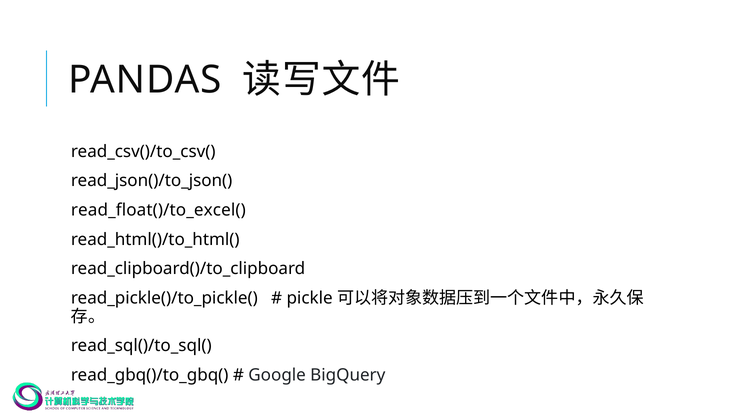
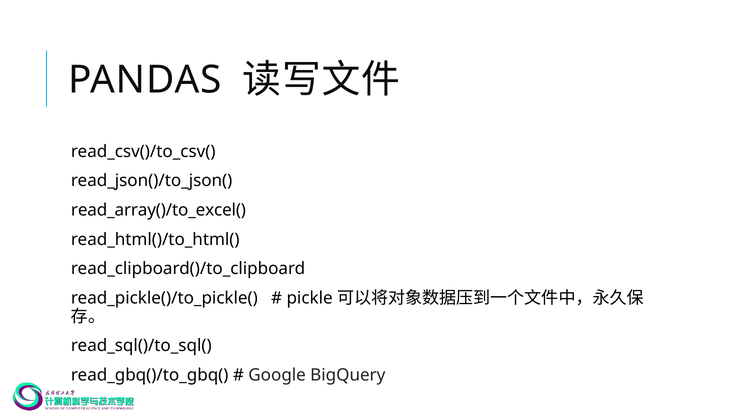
read_float()/to_excel(: read_float()/to_excel( -> read_array()/to_excel(
